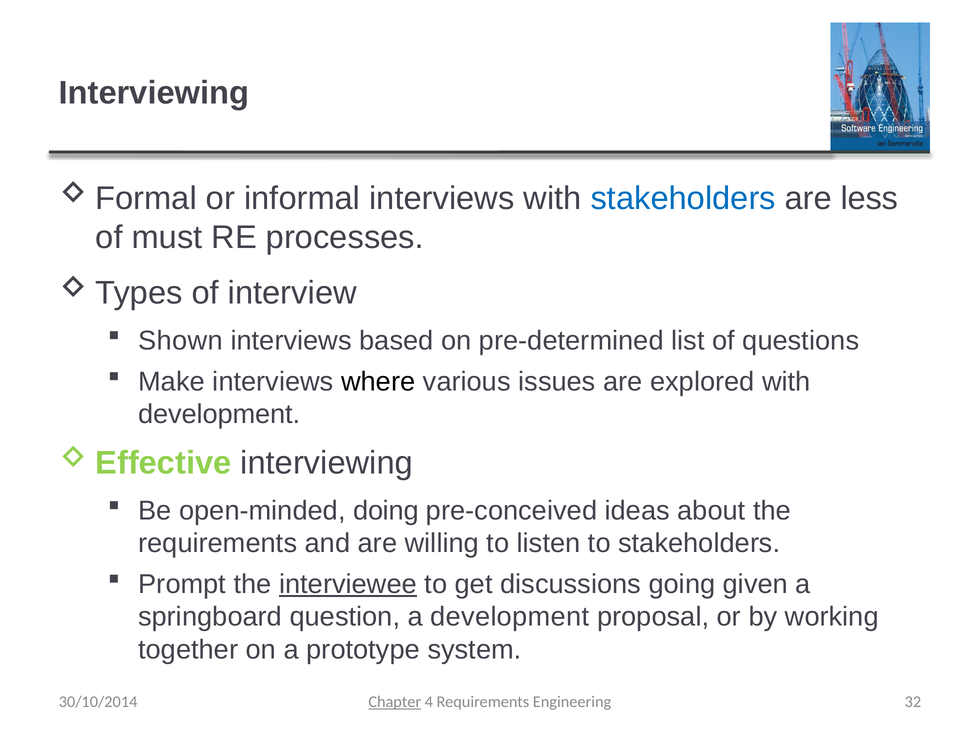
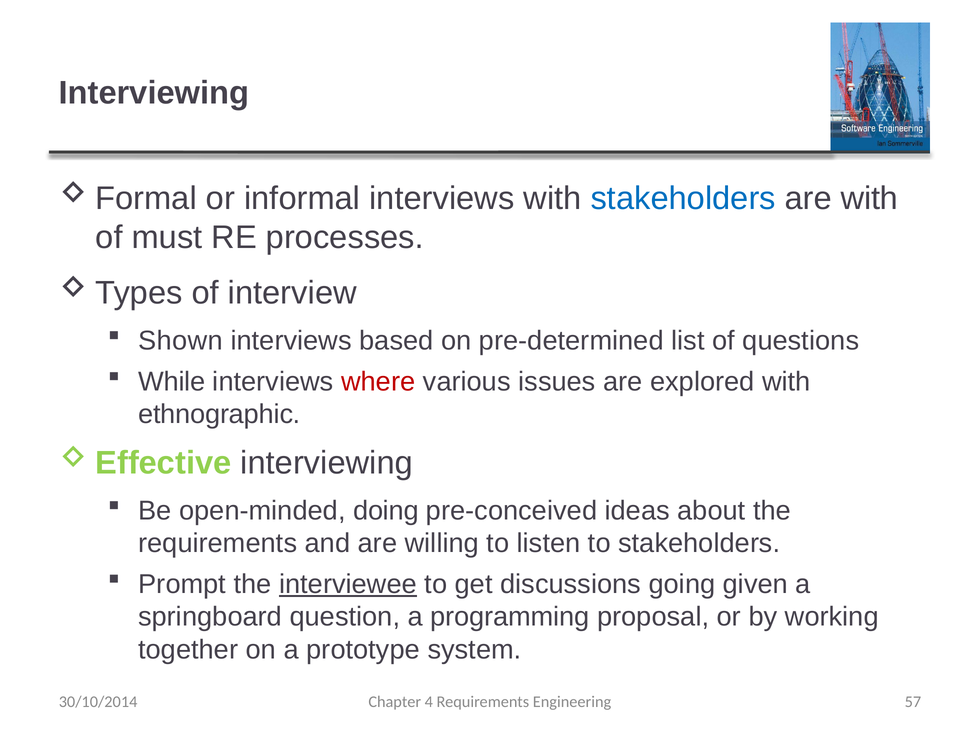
are less: less -> with
Make: Make -> While
where colour: black -> red
development at (219, 414): development -> ethnographic
a development: development -> programming
Chapter underline: present -> none
32: 32 -> 57
